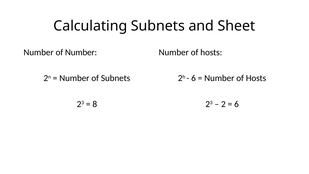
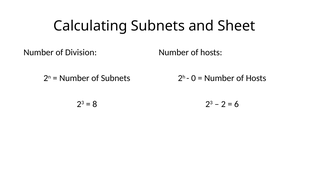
of Number: Number -> Division
6 at (193, 78): 6 -> 0
